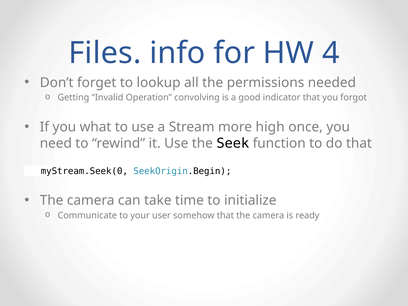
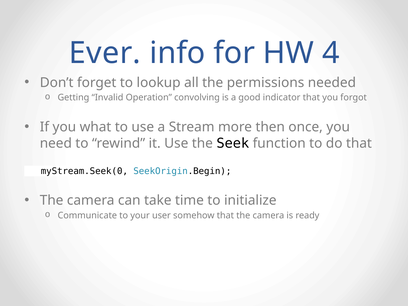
Files: Files -> Ever
high: high -> then
